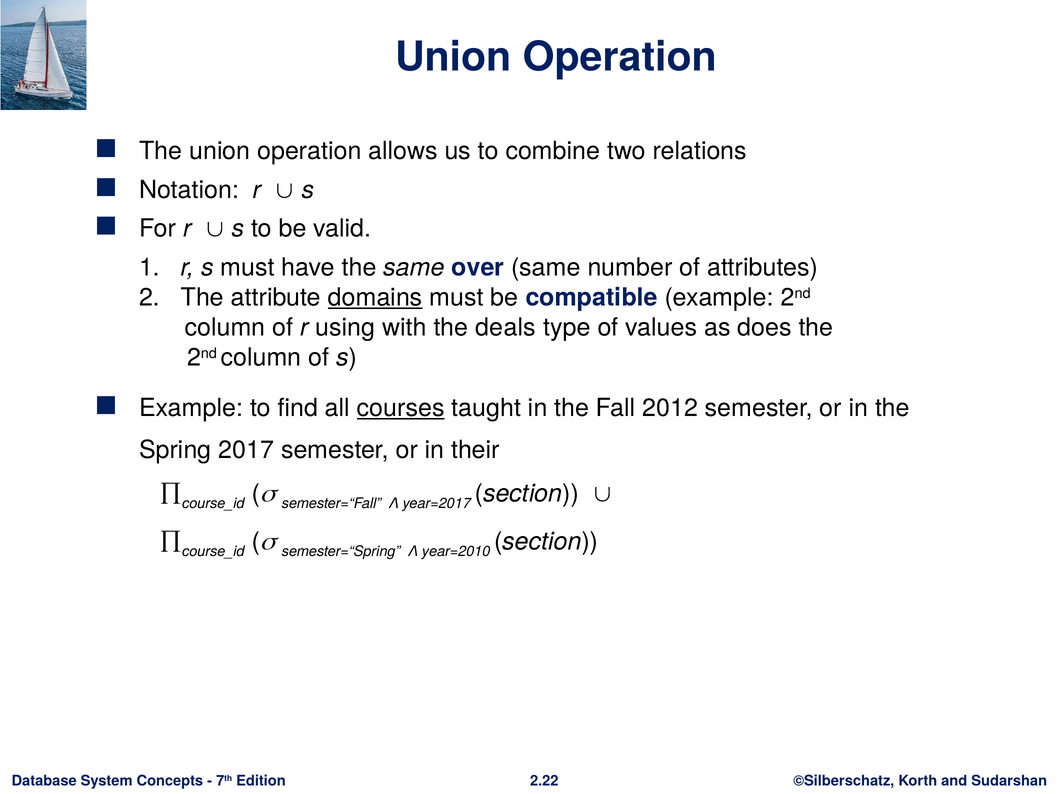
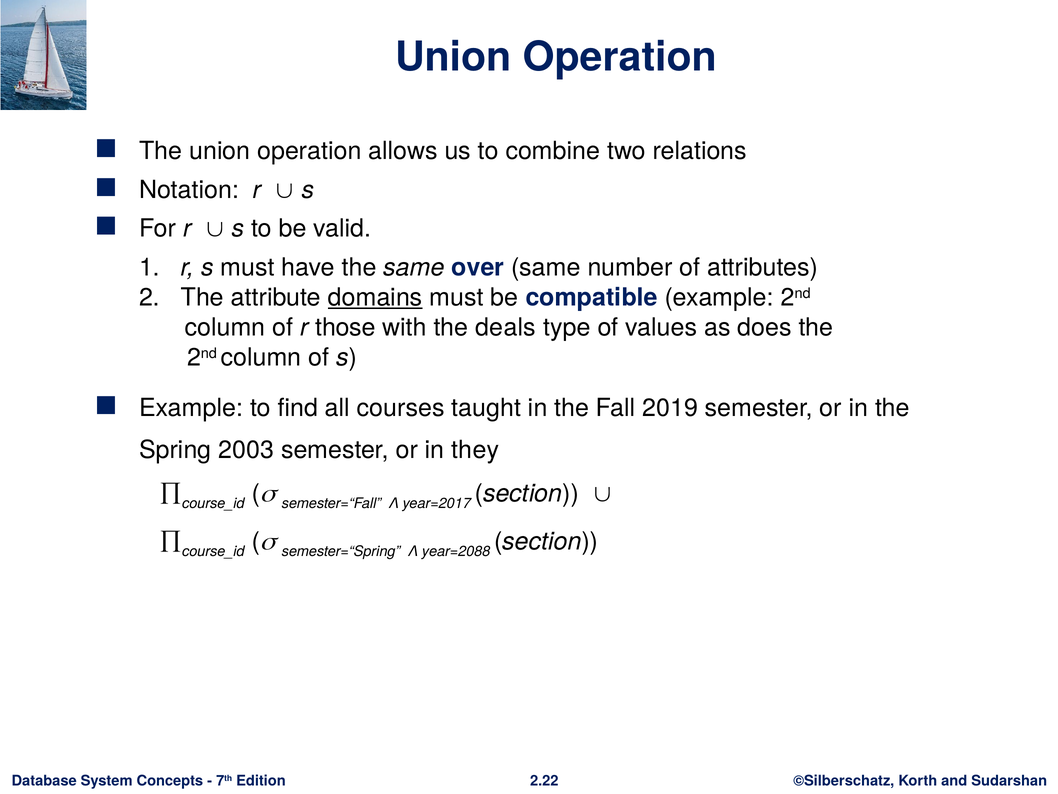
using: using -> those
courses underline: present -> none
2012: 2012 -> 2019
2017: 2017 -> 2003
their: their -> they
year=2010: year=2010 -> year=2088
